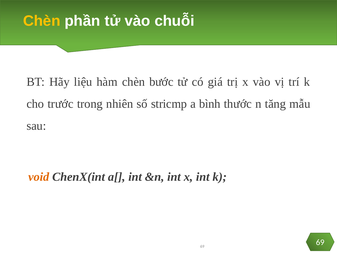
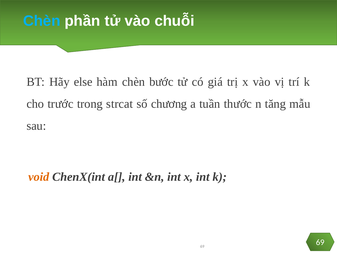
Chèn at (42, 21) colour: yellow -> light blue
liệu: liệu -> else
nhiên: nhiên -> strcat
stricmp: stricmp -> chương
bình: bình -> tuần
